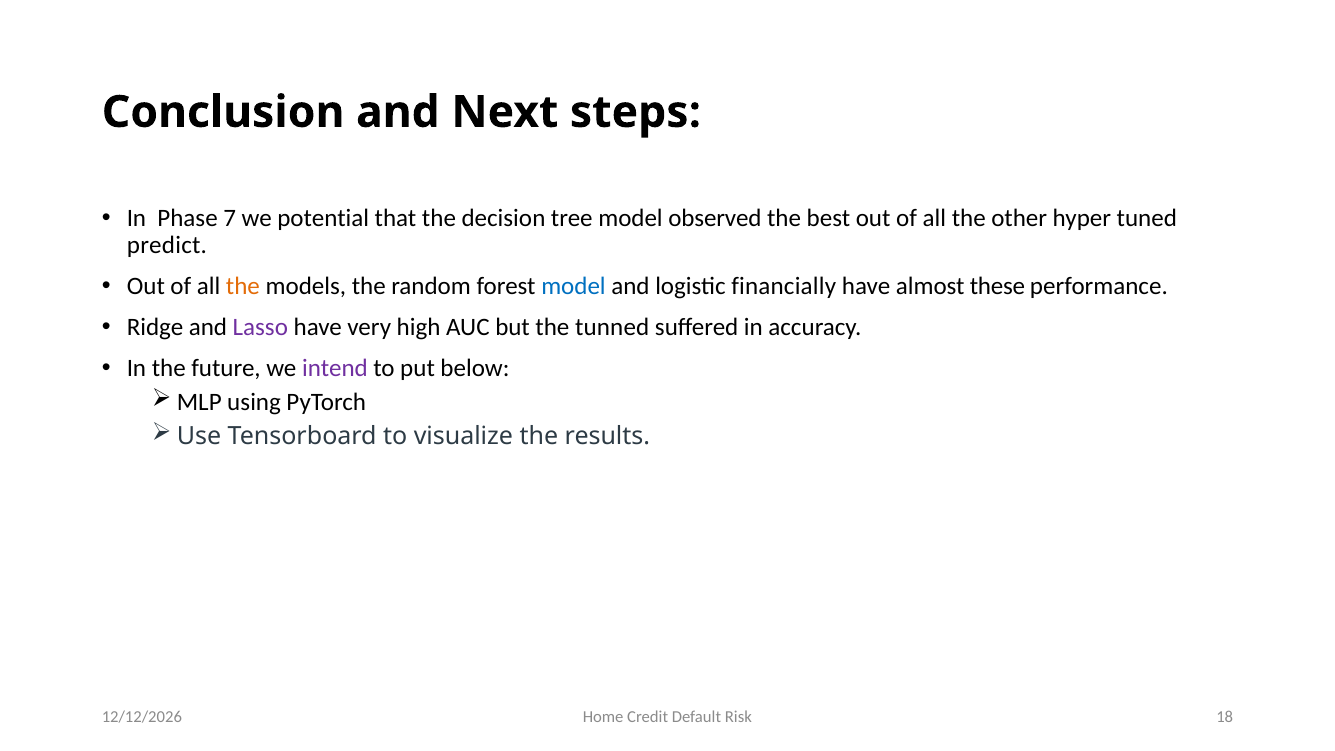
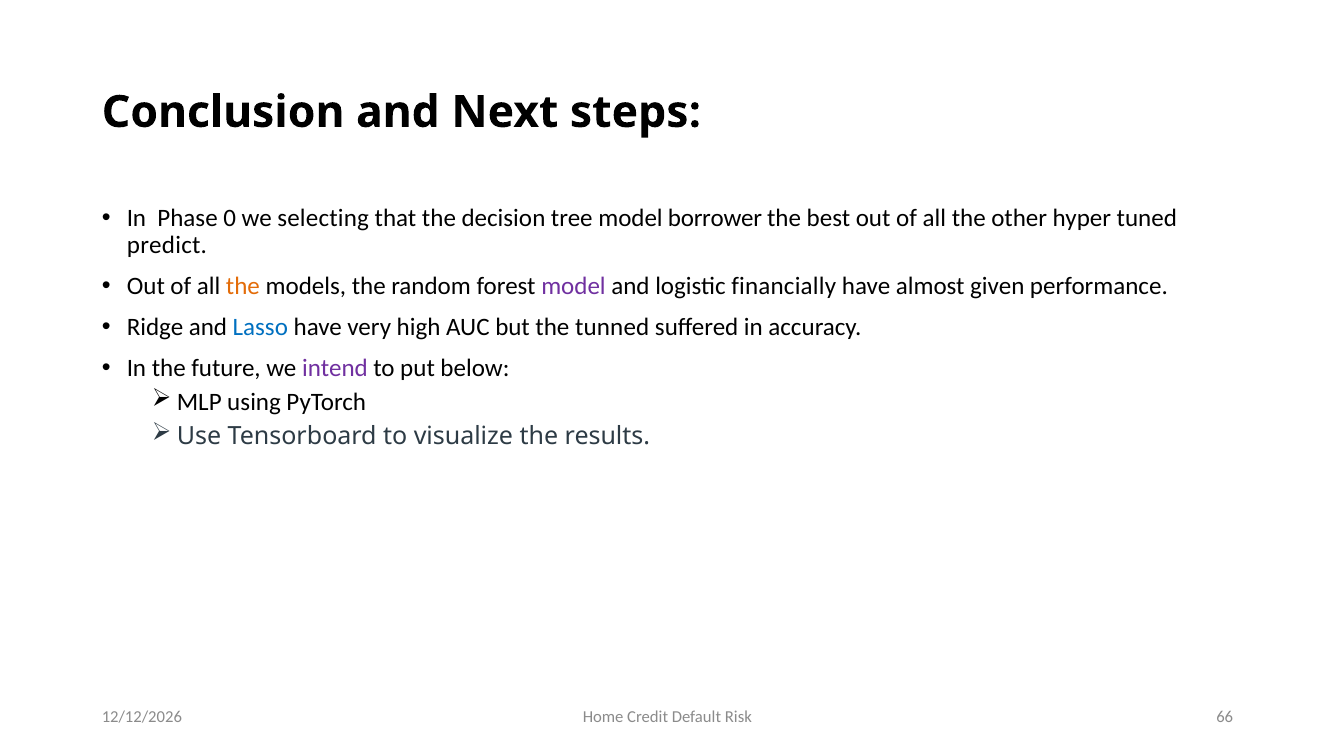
7: 7 -> 0
potential: potential -> selecting
observed: observed -> borrower
model at (573, 286) colour: blue -> purple
these: these -> given
Lasso colour: purple -> blue
18: 18 -> 66
